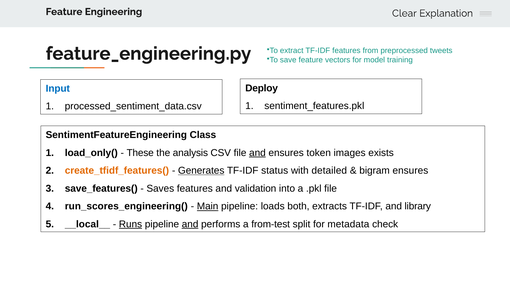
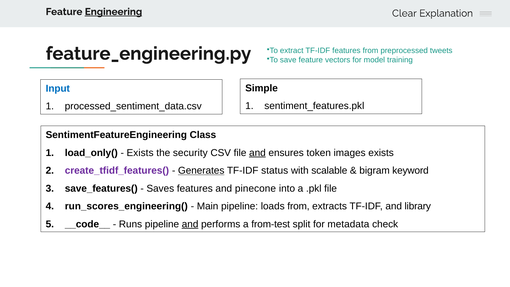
Engineering underline: none -> present
Deploy: Deploy -> Simple
These at (140, 153): These -> Exists
analysis: analysis -> security
create_tfidf_features( colour: orange -> purple
detailed: detailed -> scalable
bigram ensures: ensures -> keyword
validation: validation -> pinecone
Main underline: present -> none
loads both: both -> from
__local__: __local__ -> __code__
Runs underline: present -> none
